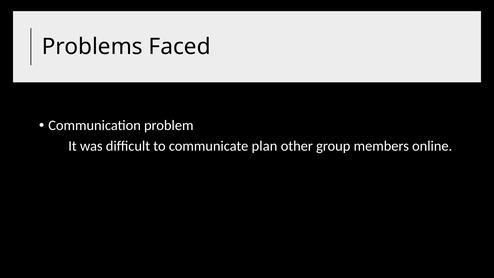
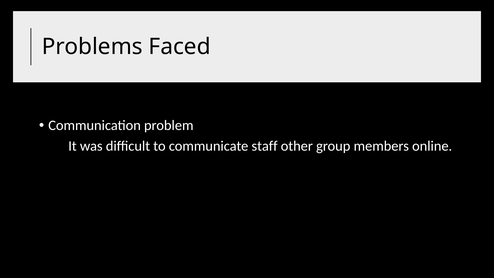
plan: plan -> staff
